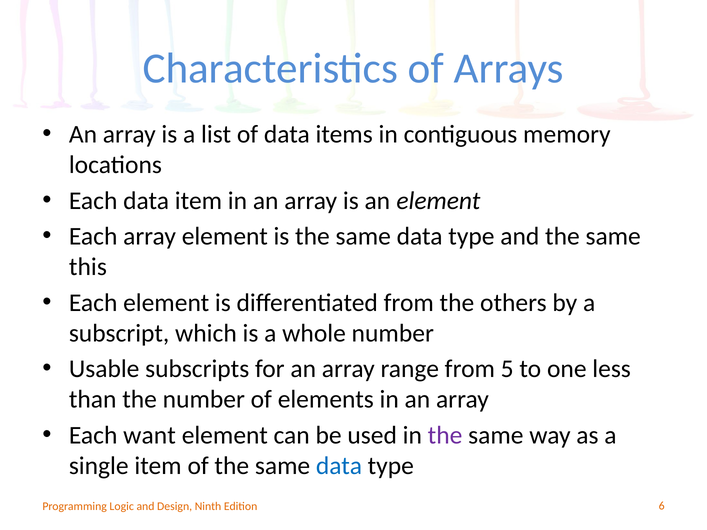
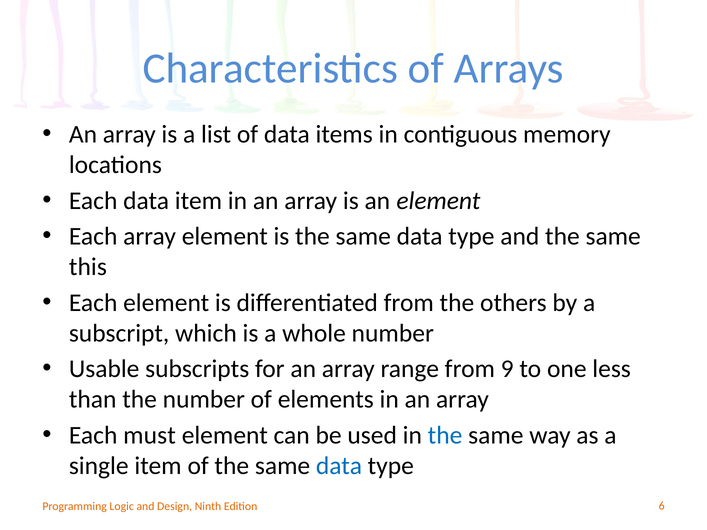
5: 5 -> 9
want: want -> must
the at (445, 435) colour: purple -> blue
